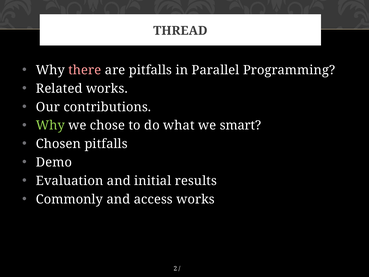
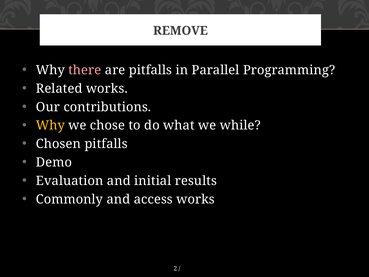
THREAD: THREAD -> REMOVE
Why at (50, 125) colour: light green -> yellow
smart: smart -> while
